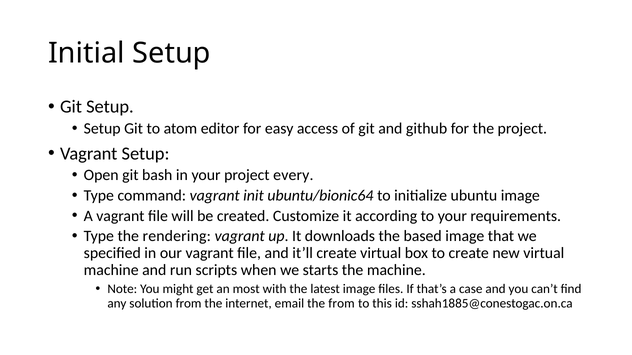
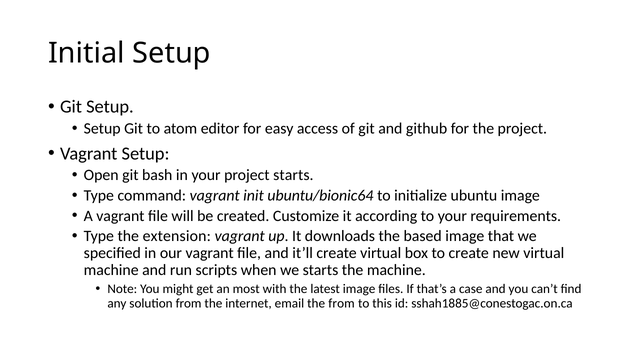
project every: every -> starts
rendering: rendering -> extension
